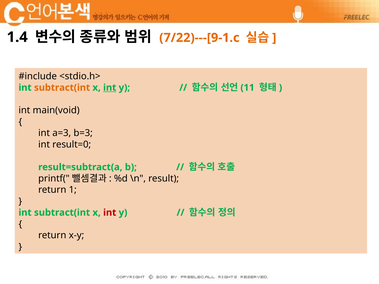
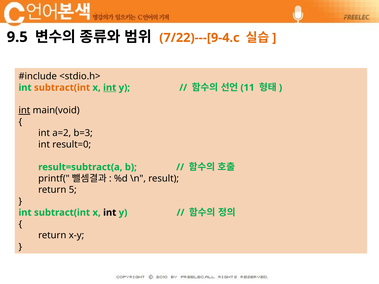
1.4: 1.4 -> 9.5
7/22)---[9-1.c: 7/22)---[9-1.c -> 7/22)---[9-4.c
int at (24, 110) underline: none -> present
a=3: a=3 -> a=2
1: 1 -> 5
int at (110, 213) colour: red -> black
